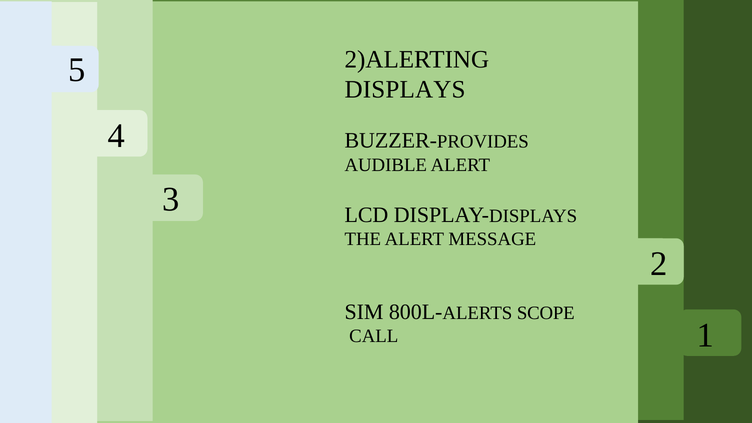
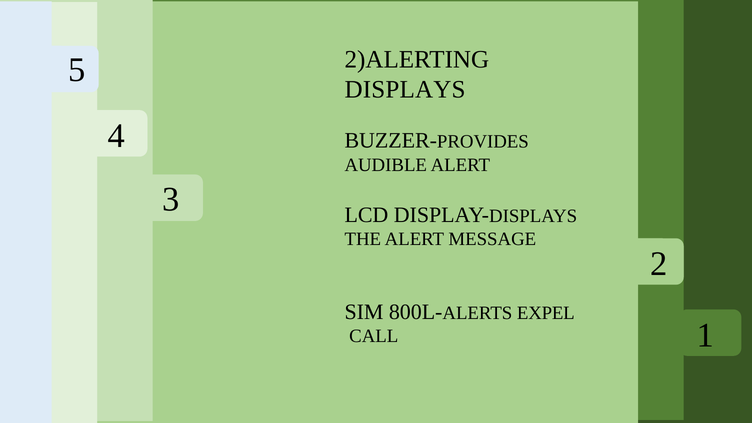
SCOPE at (546, 313): SCOPE -> EXPEL
